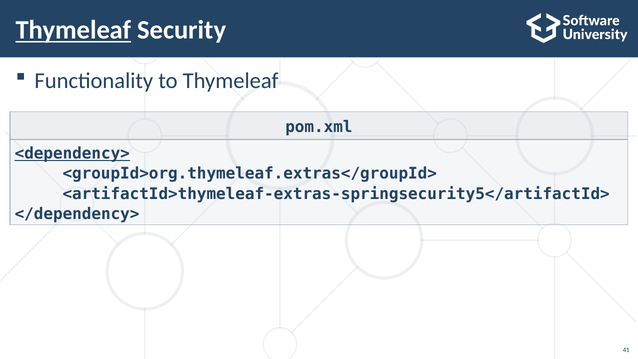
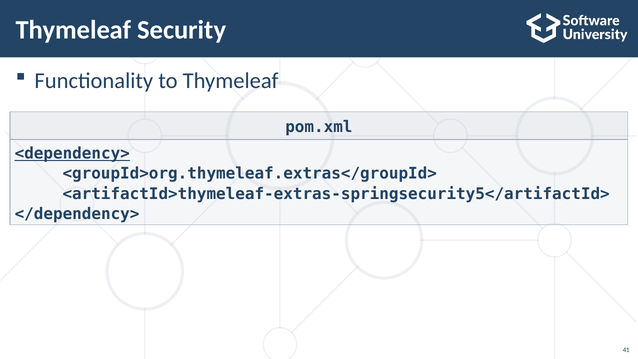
Thymeleaf at (73, 30) underline: present -> none
